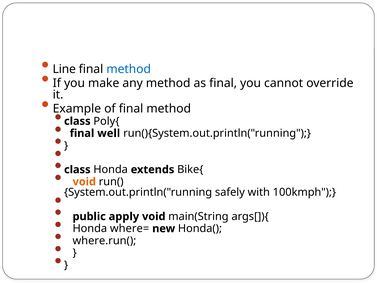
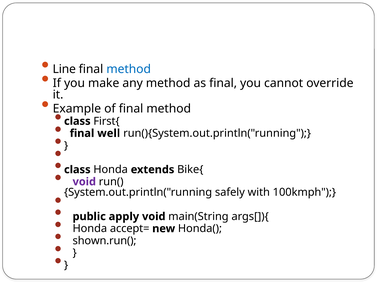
Poly{: Poly{ -> First{
void at (84, 182) colour: orange -> purple
where=: where= -> accept=
where.run(: where.run( -> shown.run(
